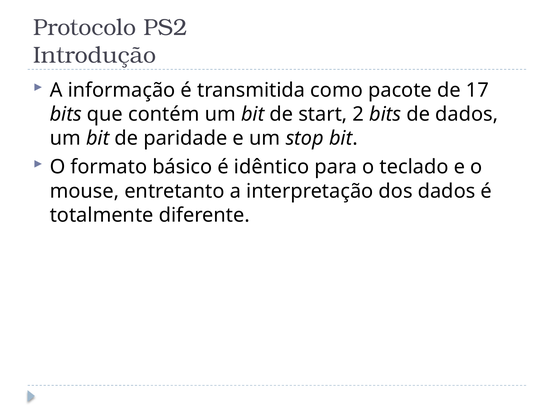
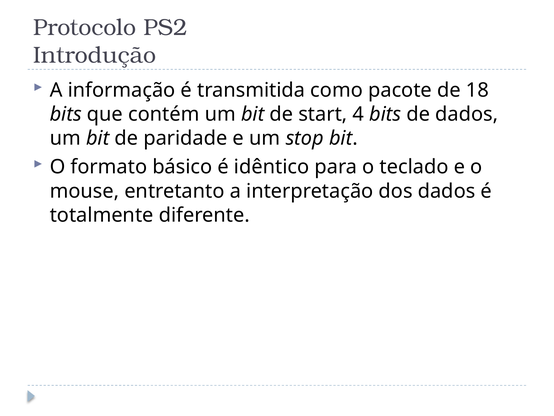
17: 17 -> 18
2: 2 -> 4
